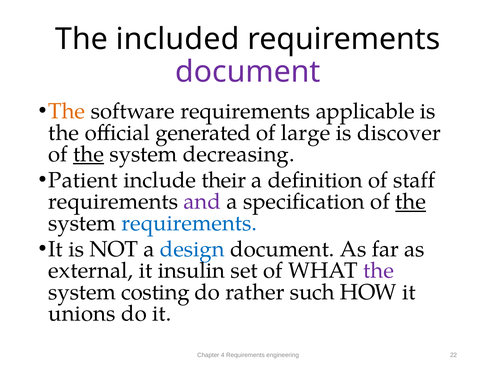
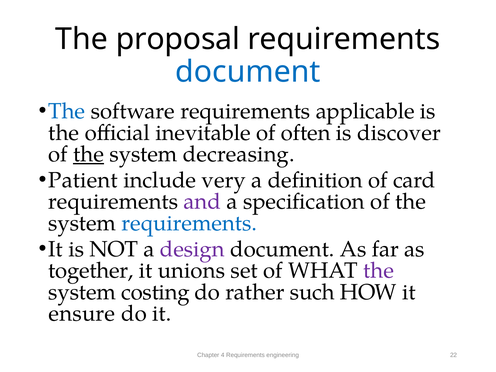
included: included -> proposal
document at (248, 72) colour: purple -> blue
The at (67, 111) colour: orange -> blue
generated: generated -> inevitable
large: large -> often
their: their -> very
staff: staff -> card
the at (411, 202) underline: present -> none
design colour: blue -> purple
external: external -> together
insulin: insulin -> unions
unions: unions -> ensure
